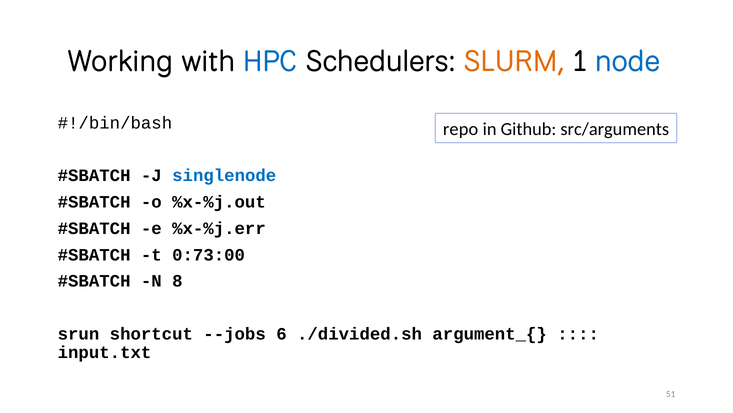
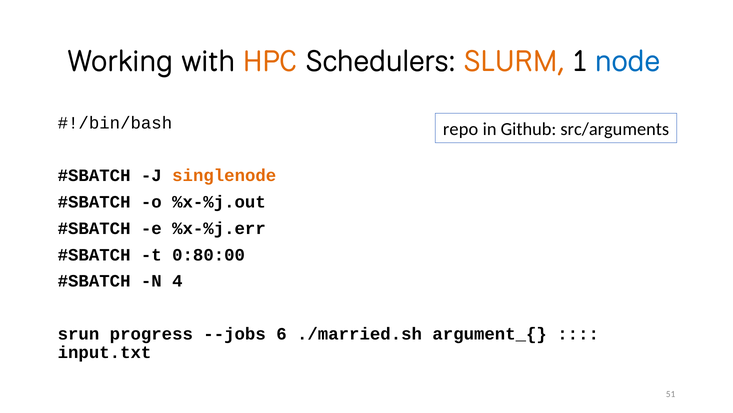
HPC colour: blue -> orange
singlenode colour: blue -> orange
0:73:00: 0:73:00 -> 0:80:00
8: 8 -> 4
shortcut: shortcut -> progress
./divided.sh: ./divided.sh -> ./married.sh
